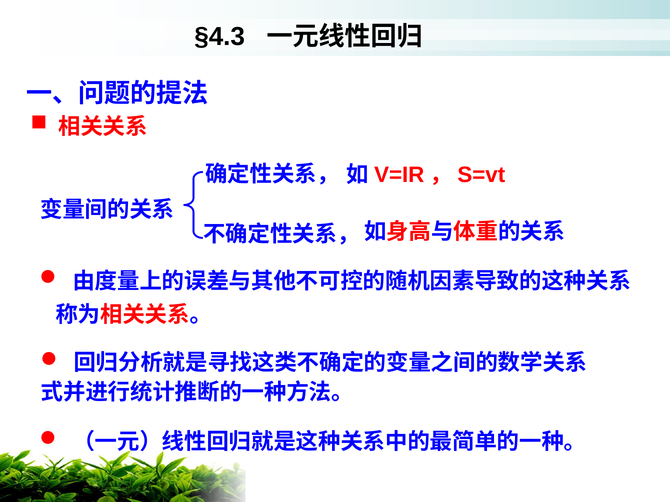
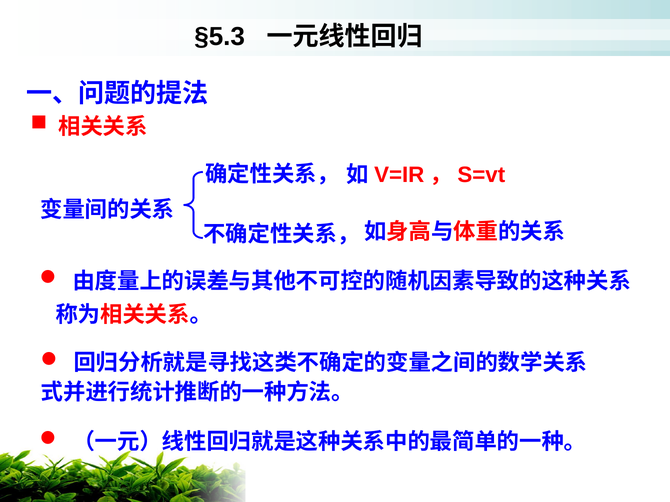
§4.3: §4.3 -> §5.3
